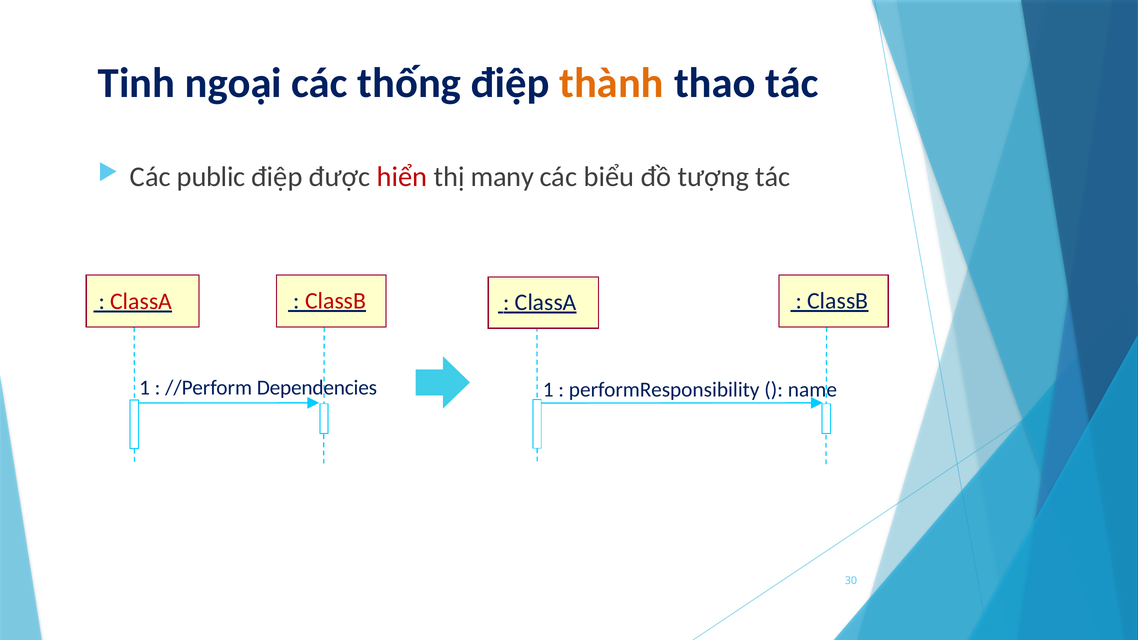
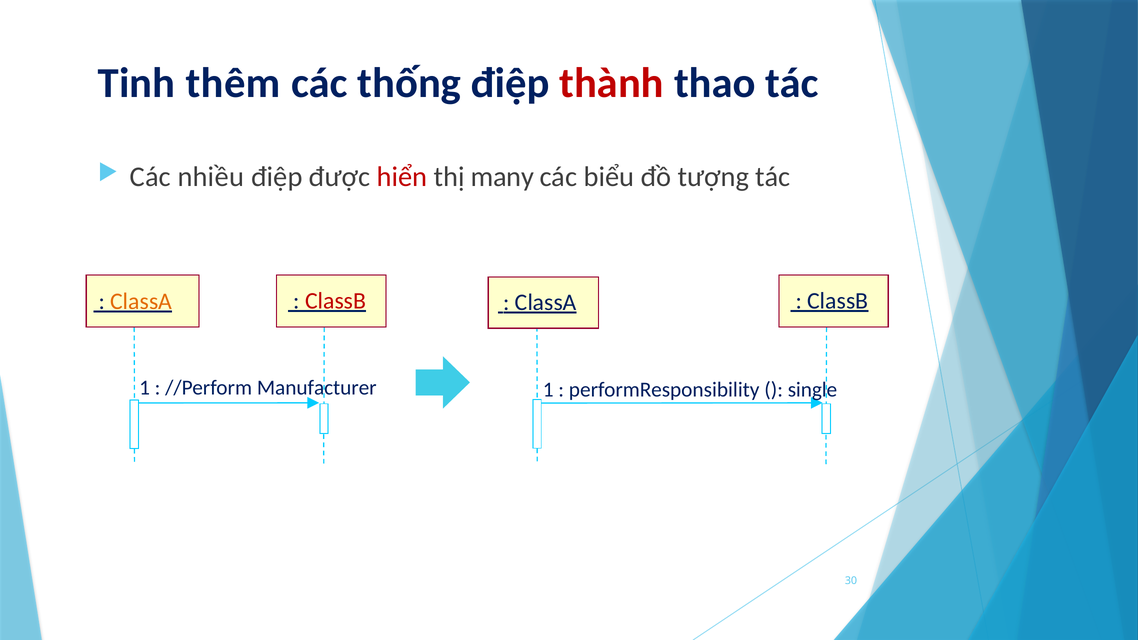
ngoại: ngoại -> thêm
thành colour: orange -> red
public: public -> nhiều
ClassA at (141, 301) colour: red -> orange
Dependencies: Dependencies -> Manufacturer
name: name -> single
